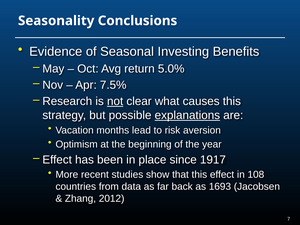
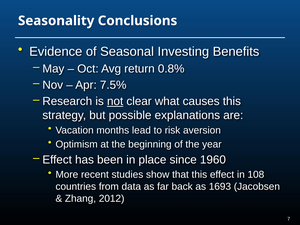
5.0%: 5.0% -> 0.8%
explanations underline: present -> none
1917: 1917 -> 1960
